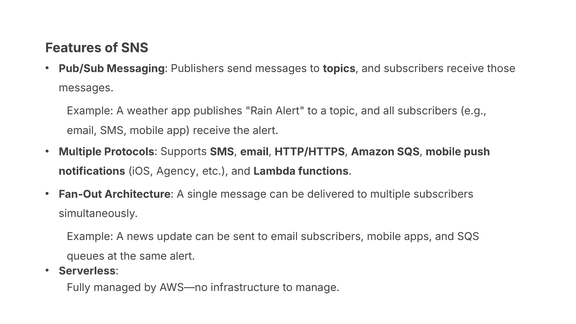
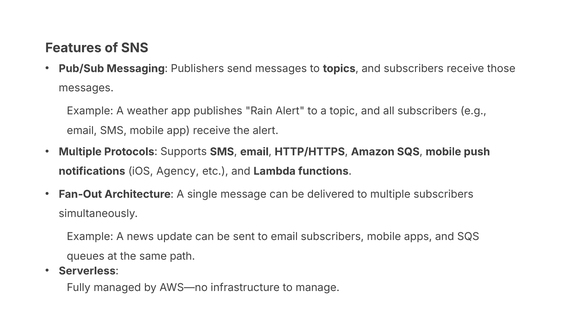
same alert: alert -> path
